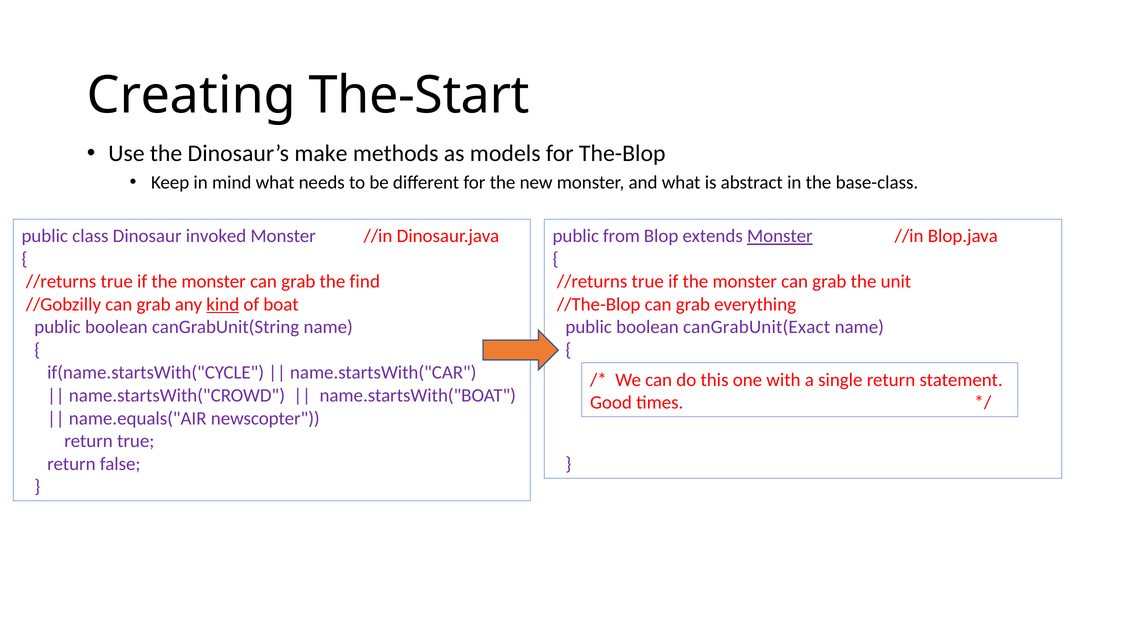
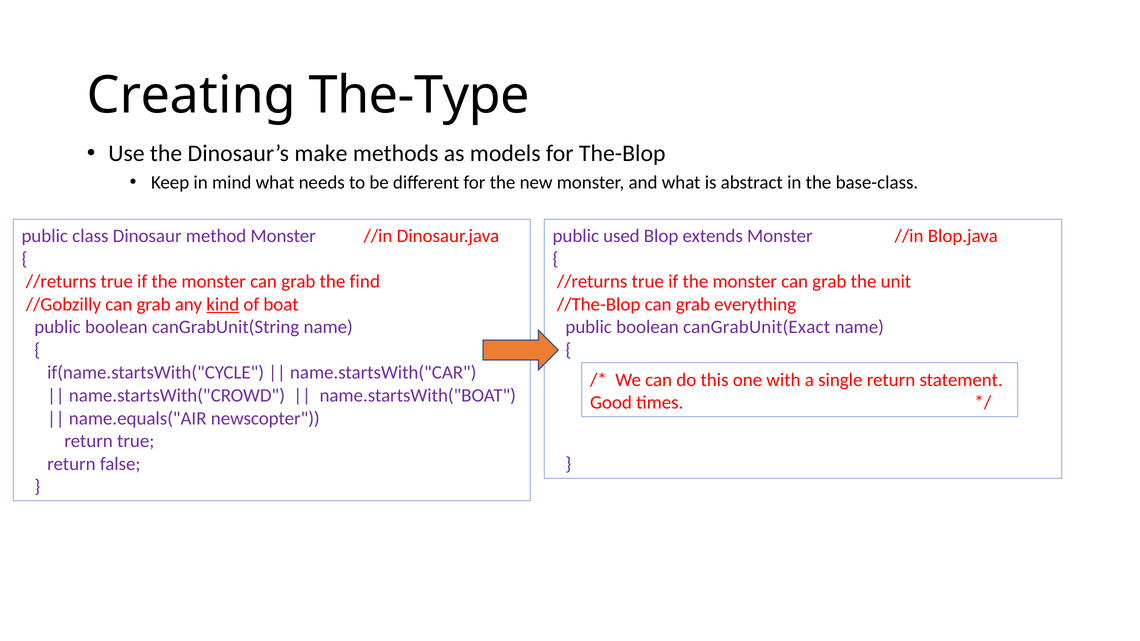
The-Start: The-Start -> The-Type
invoked: invoked -> method
from: from -> used
Monster at (780, 236) underline: present -> none
